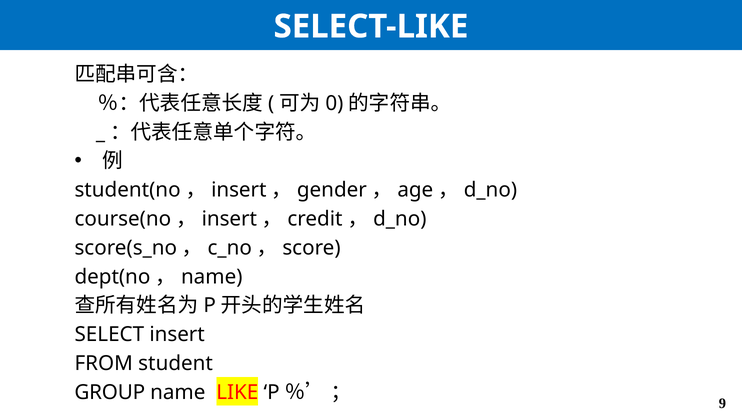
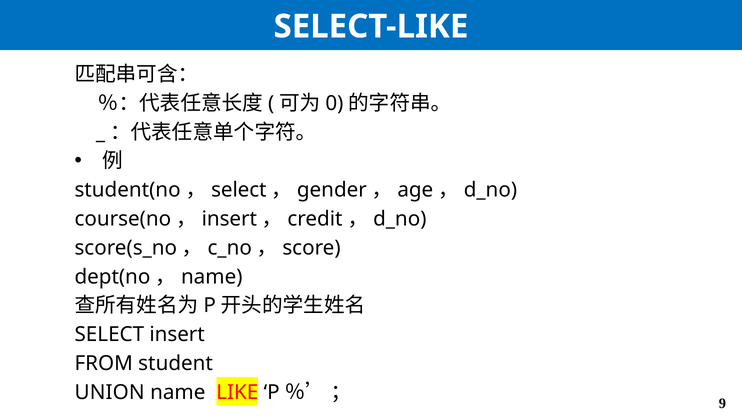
insert at (239, 190): insert -> select
GROUP: GROUP -> UNION
